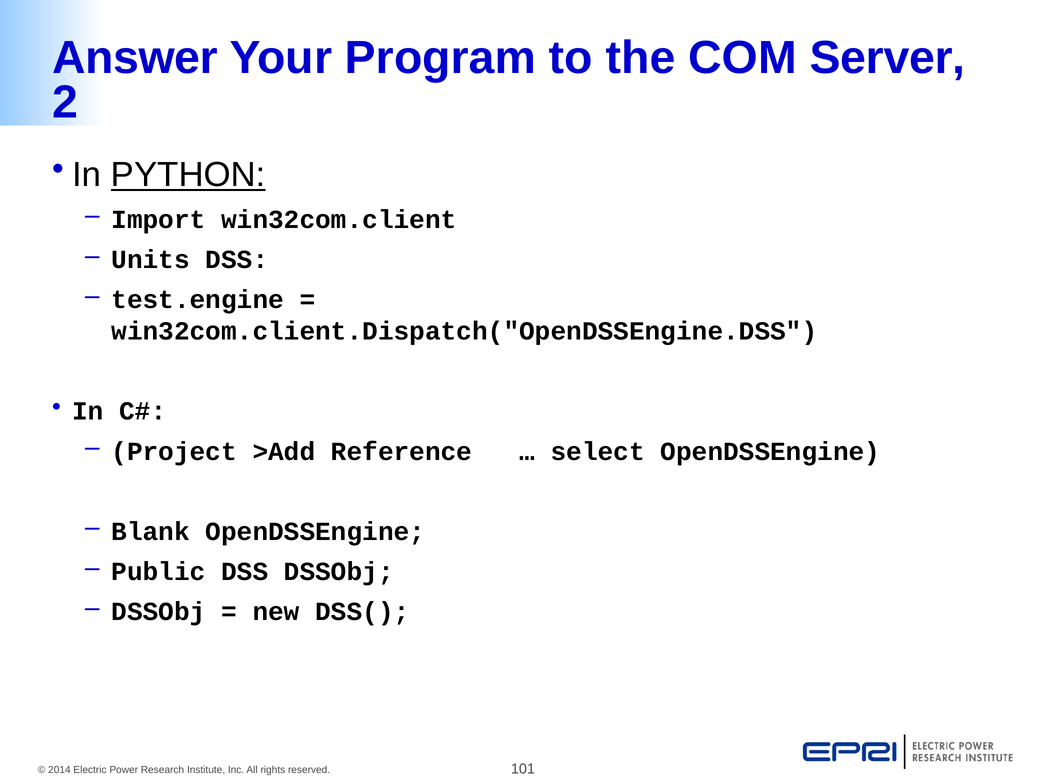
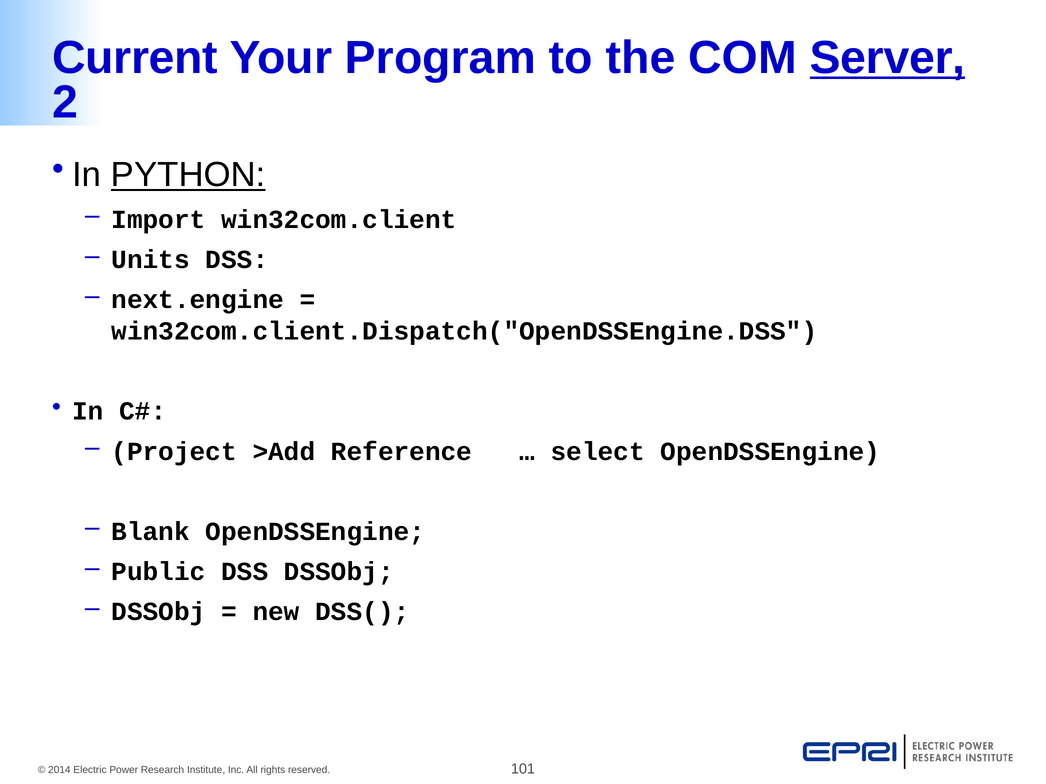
Answer: Answer -> Current
Server underline: none -> present
test.engine: test.engine -> next.engine
